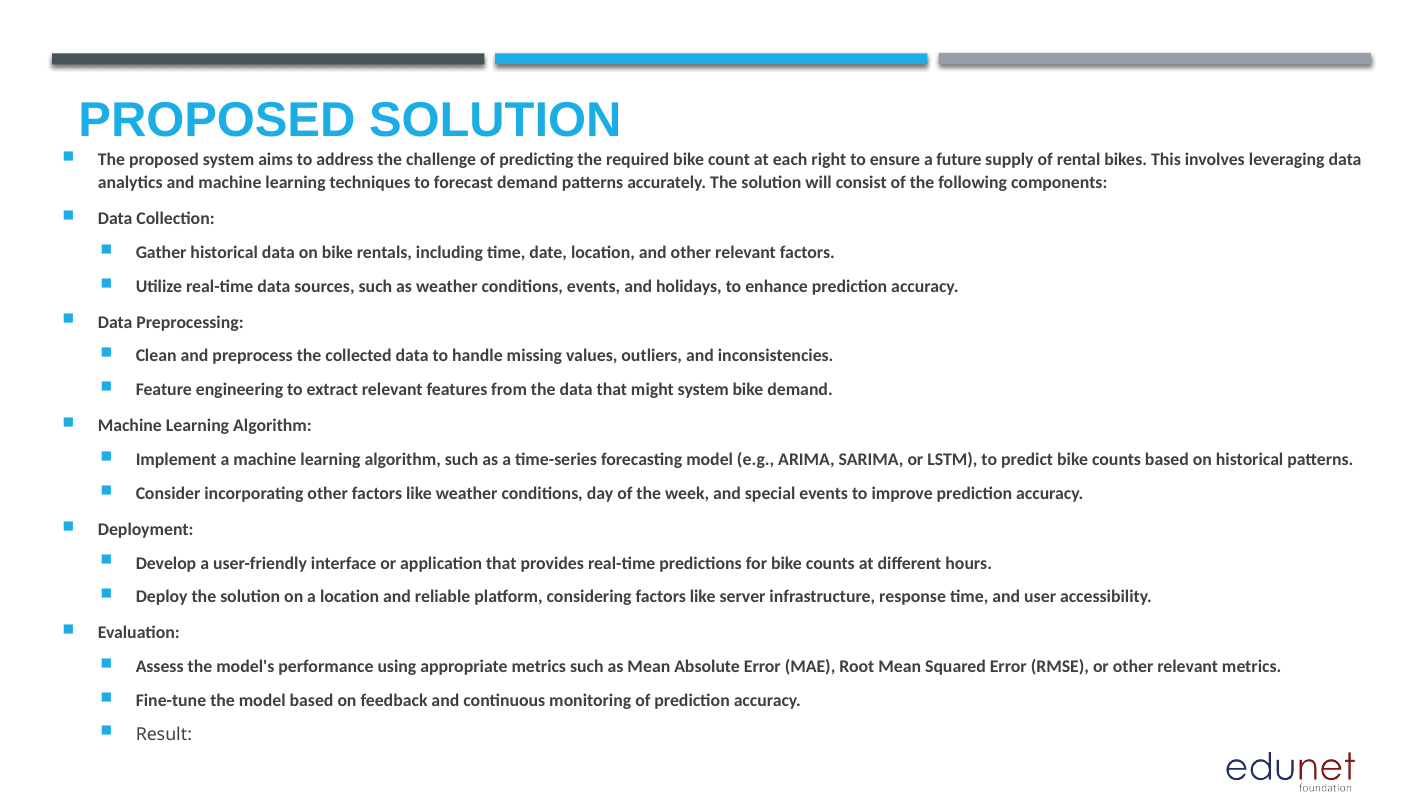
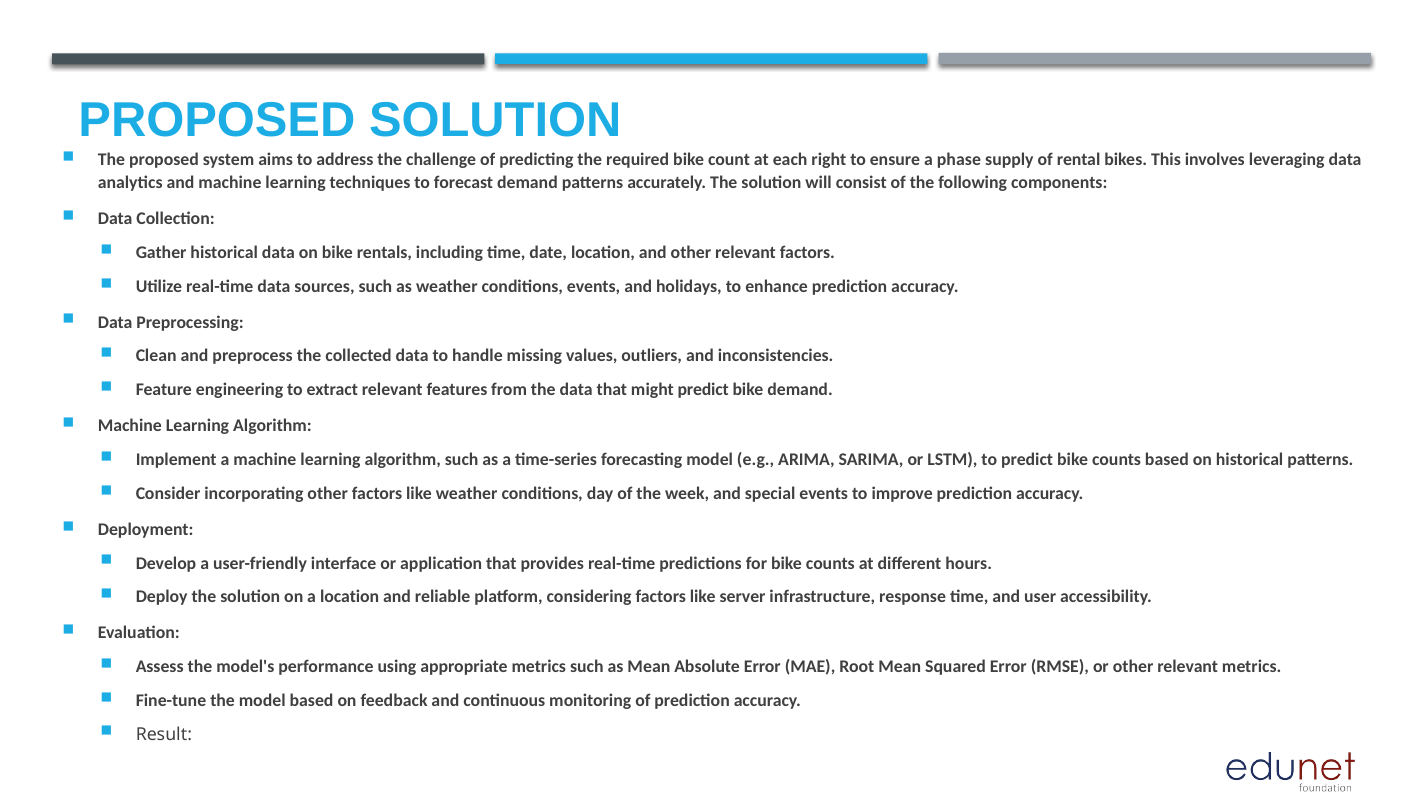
future: future -> phase
might system: system -> predict
